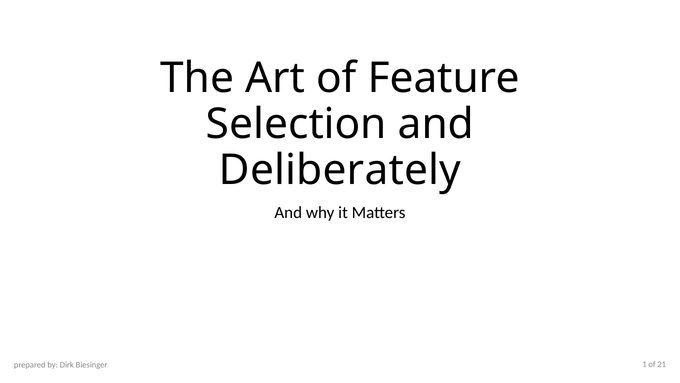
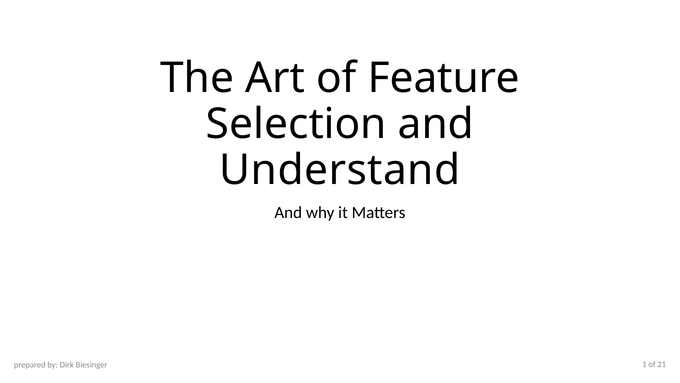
Deliberately: Deliberately -> Understand
